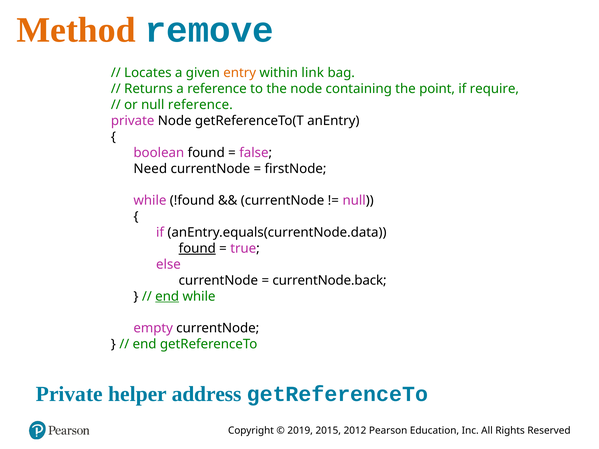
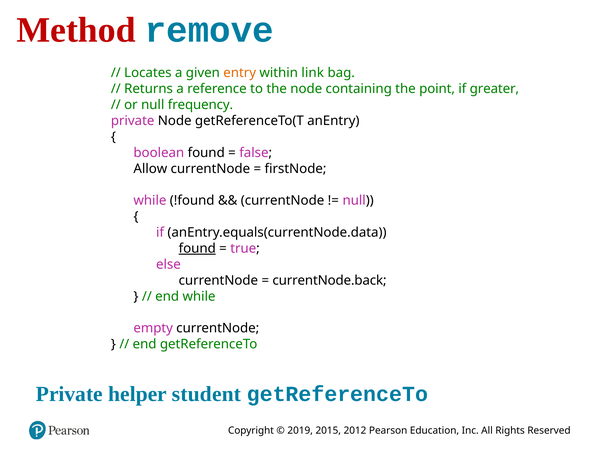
Method colour: orange -> red
require: require -> greater
null reference: reference -> frequency
Need: Need -> Allow
end at (167, 296) underline: present -> none
address: address -> student
